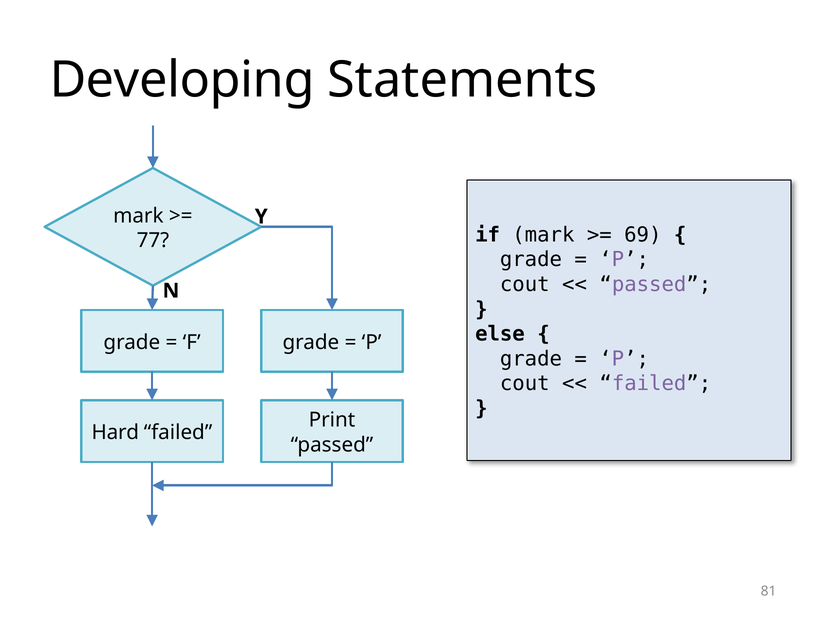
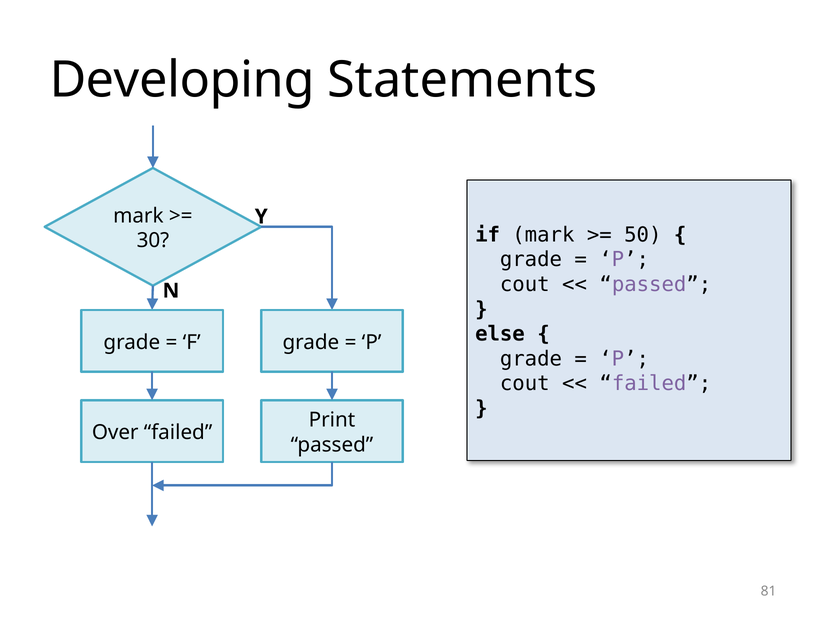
69: 69 -> 50
77: 77 -> 30
Hard: Hard -> Over
